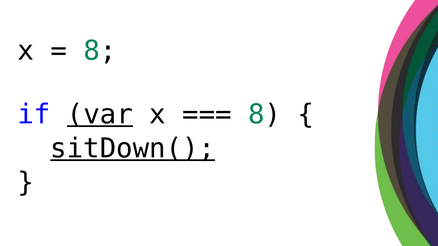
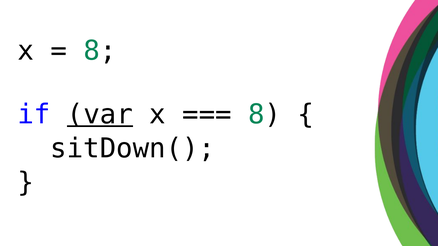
sitDown( underline: present -> none
